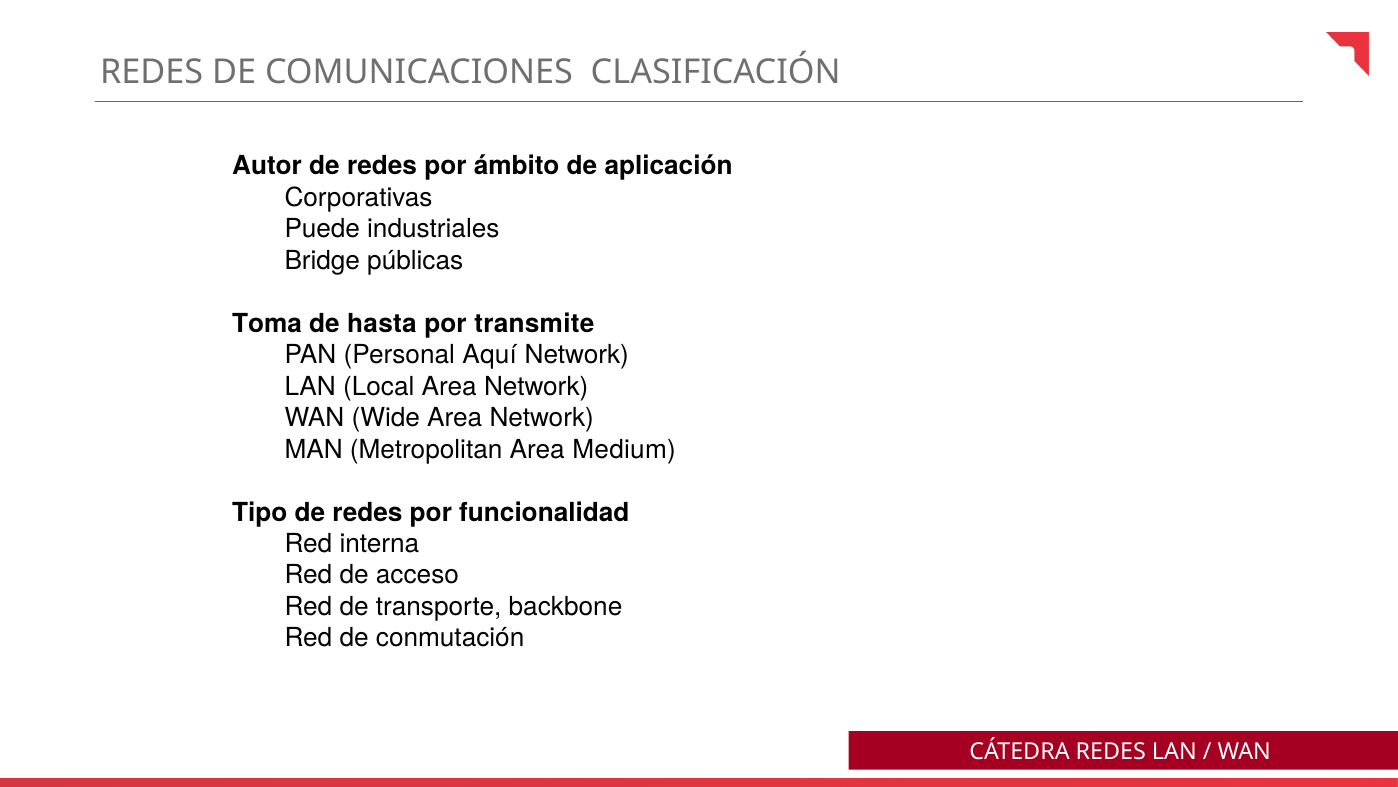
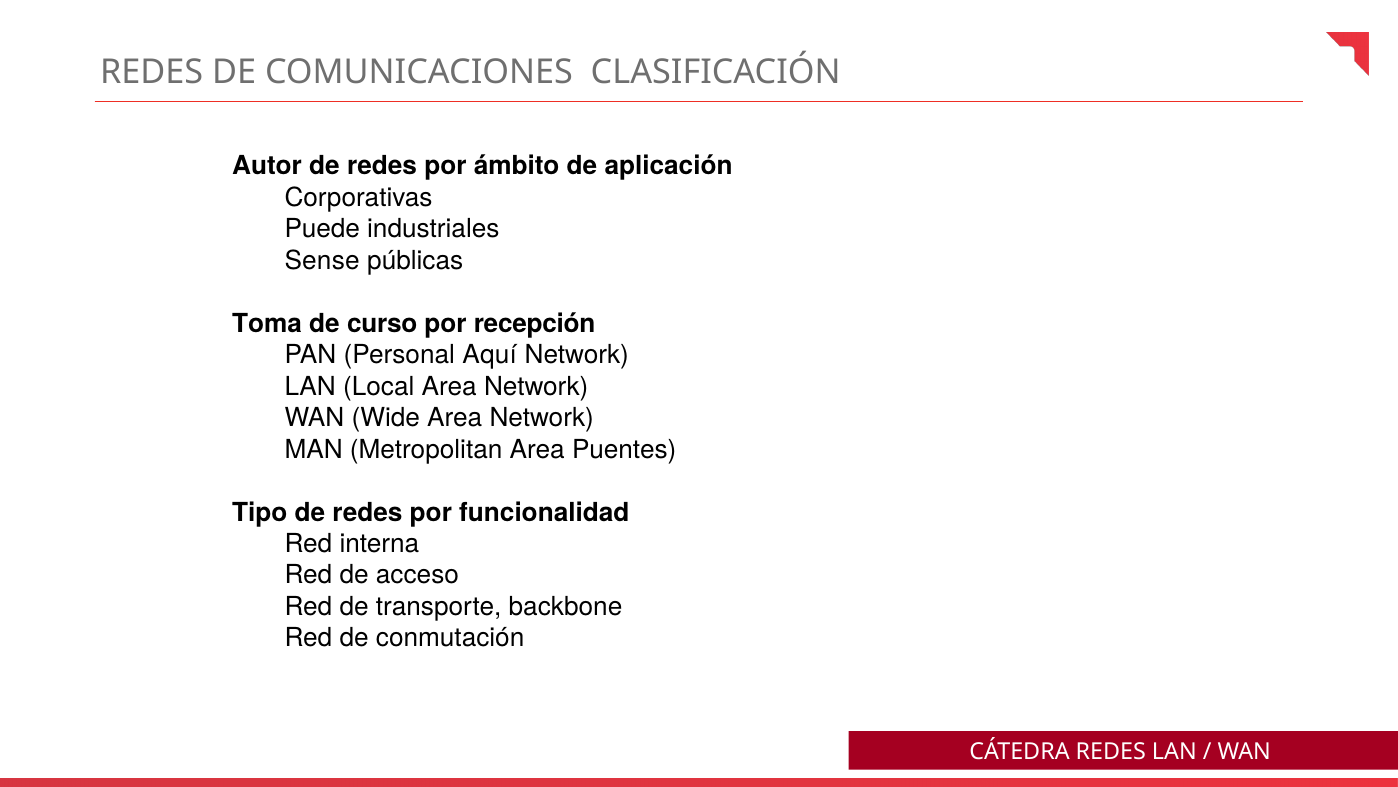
Bridge: Bridge -> Sense
hasta: hasta -> curso
transmite: transmite -> recepción
Medium: Medium -> Puentes
